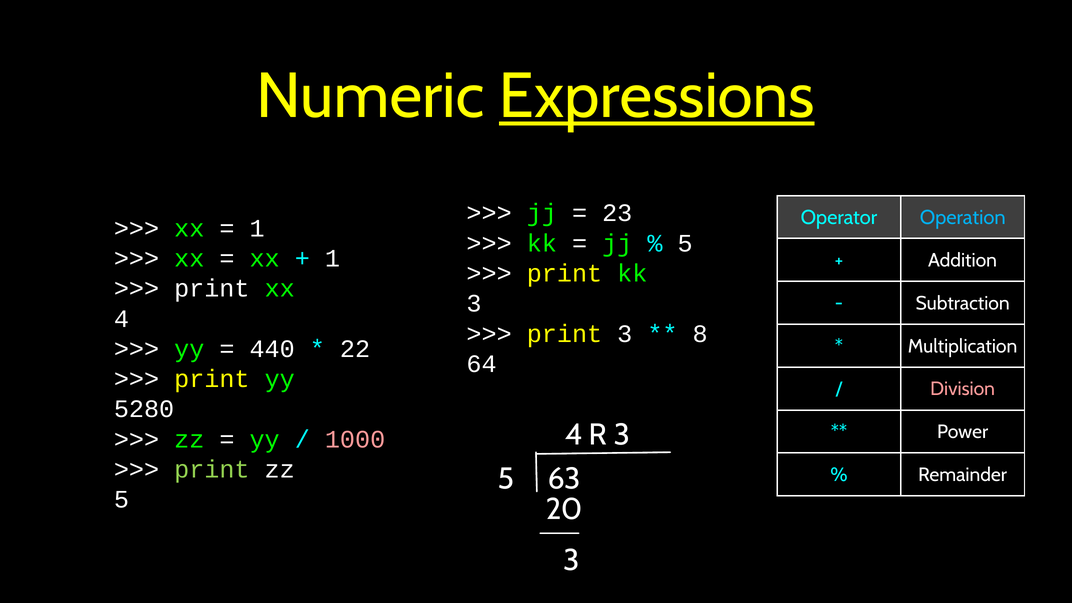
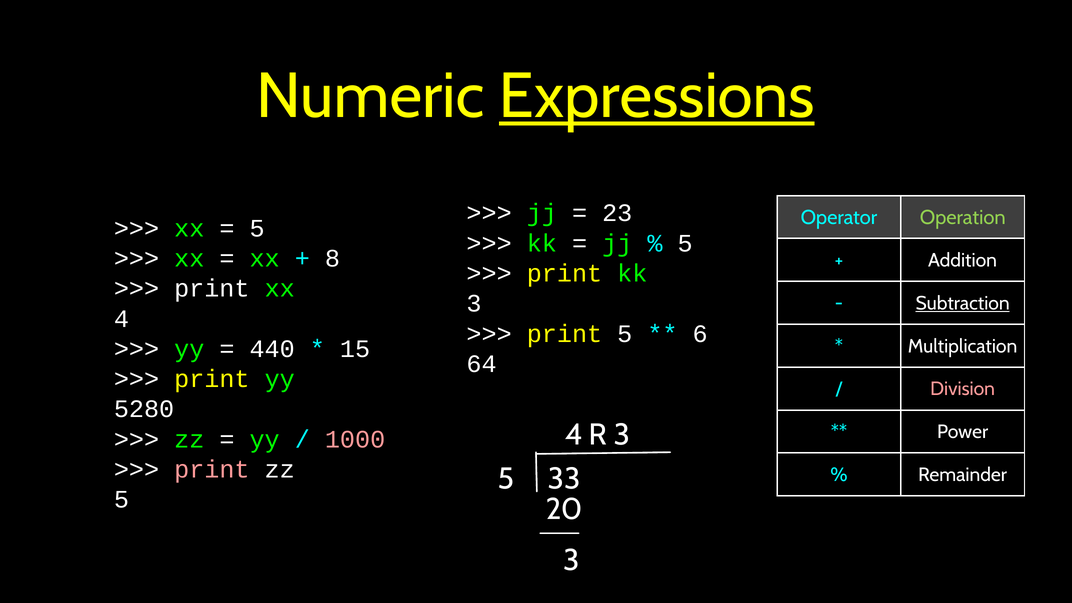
Operation colour: light blue -> light green
1 at (257, 228): 1 -> 5
1 at (332, 258): 1 -> 8
Subtraction underline: none -> present
print 3: 3 -> 5
8: 8 -> 6
22: 22 -> 15
print at (212, 469) colour: light green -> pink
63: 63 -> 33
